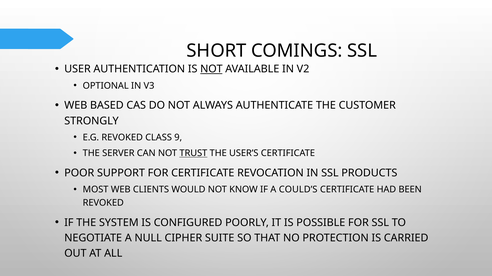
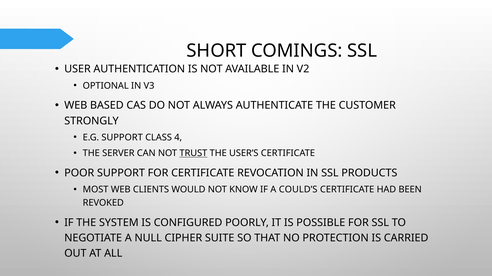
NOT at (211, 69) underline: present -> none
E.G REVOKED: REVOKED -> SUPPORT
9: 9 -> 4
